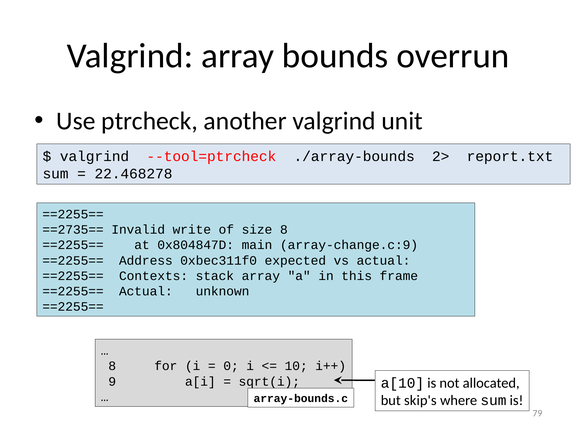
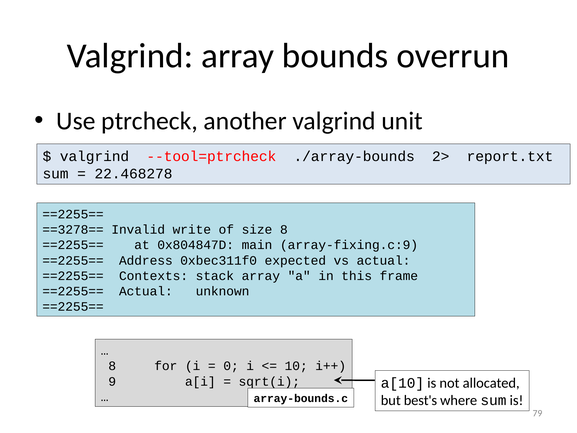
==2735==: ==2735== -> ==3278==
array-change.c:9: array-change.c:9 -> array-fixing.c:9
skip's: skip's -> best's
